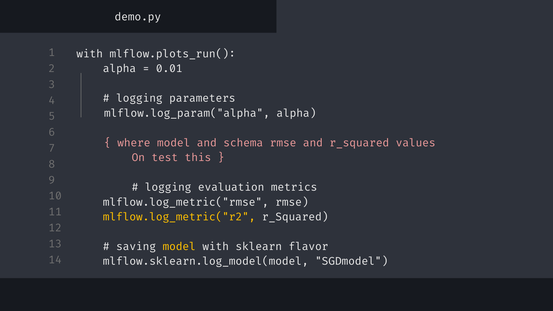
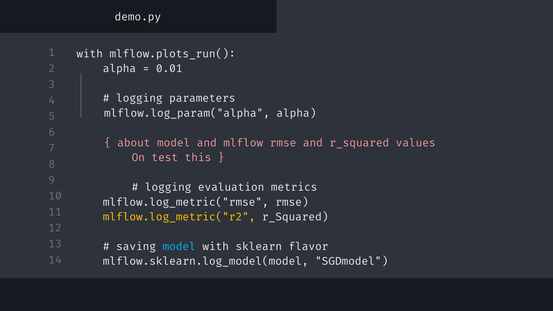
where: where -> about
schema: schema -> mlflow
model at (179, 247) colour: yellow -> light blue
